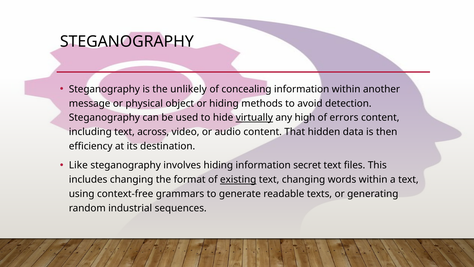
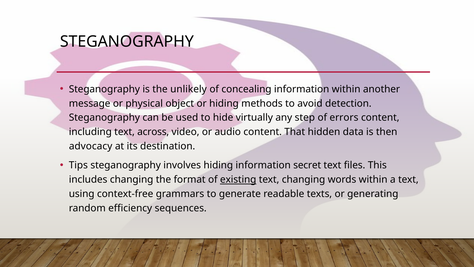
virtually underline: present -> none
high: high -> step
efficiency: efficiency -> advocacy
Like: Like -> Tips
industrial: industrial -> efficiency
